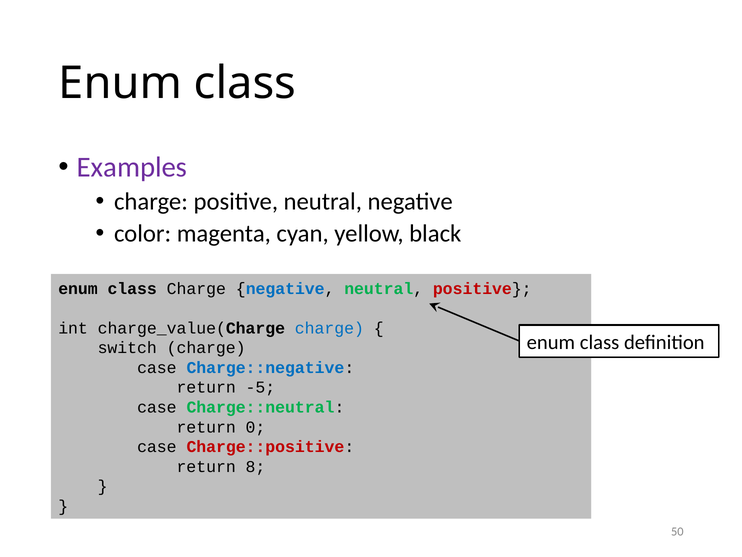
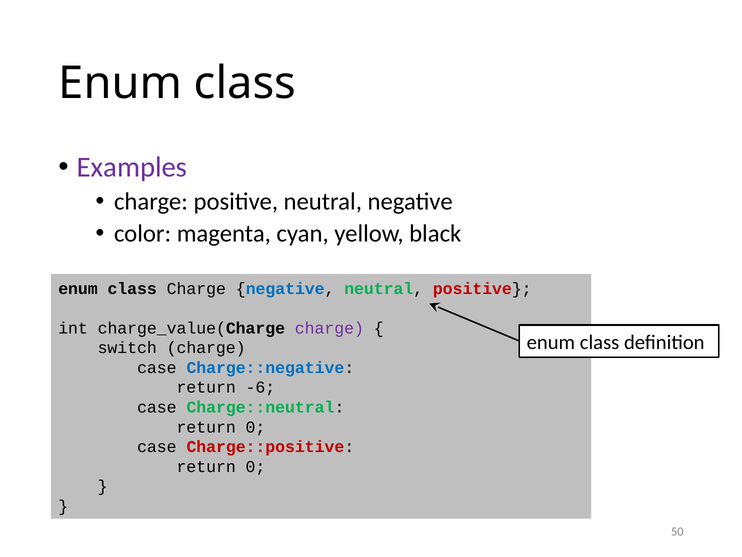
charge at (329, 328) colour: blue -> purple
-5: -5 -> -6
8 at (255, 466): 8 -> 0
